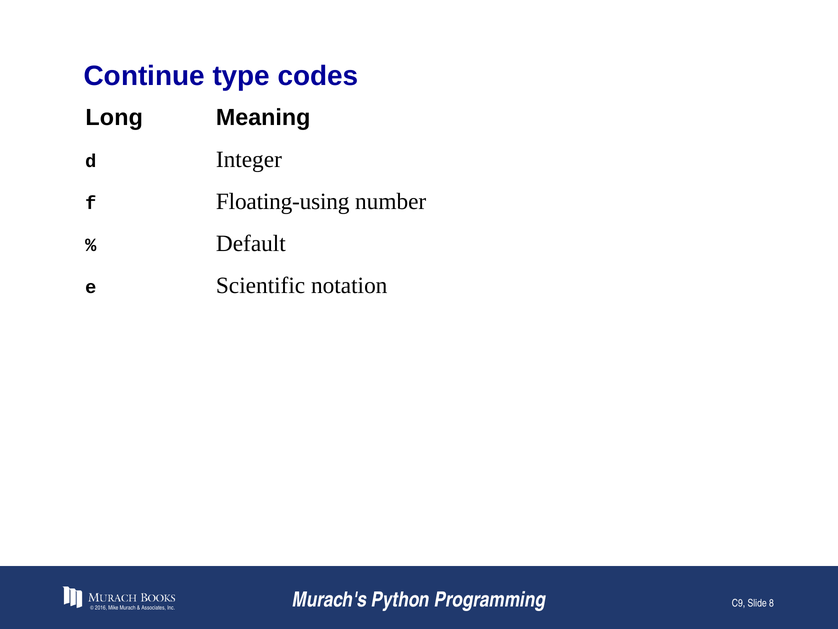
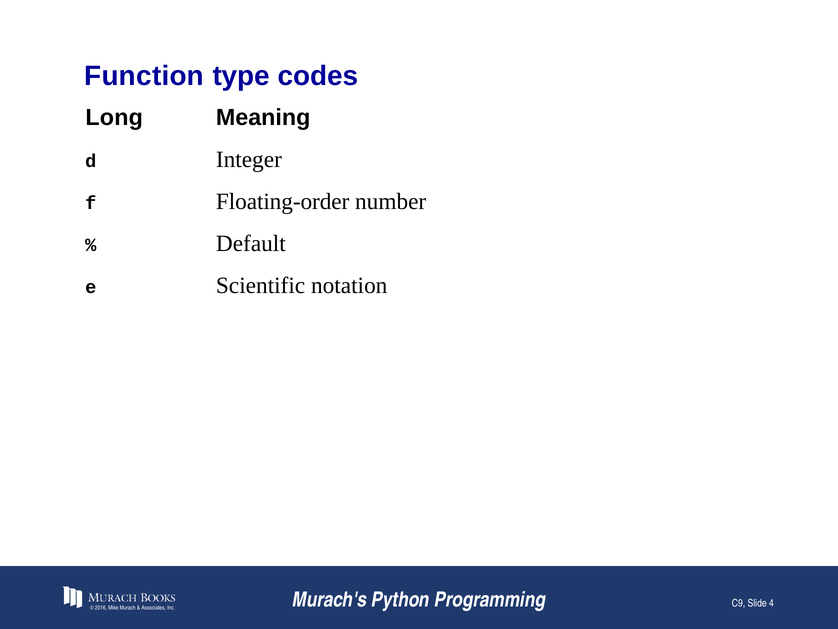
Continue: Continue -> Function
Floating-using: Floating-using -> Floating-order
8: 8 -> 4
